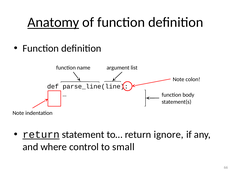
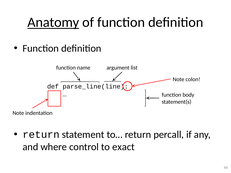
return at (41, 135) underline: present -> none
ignore: ignore -> percall
small: small -> exact
